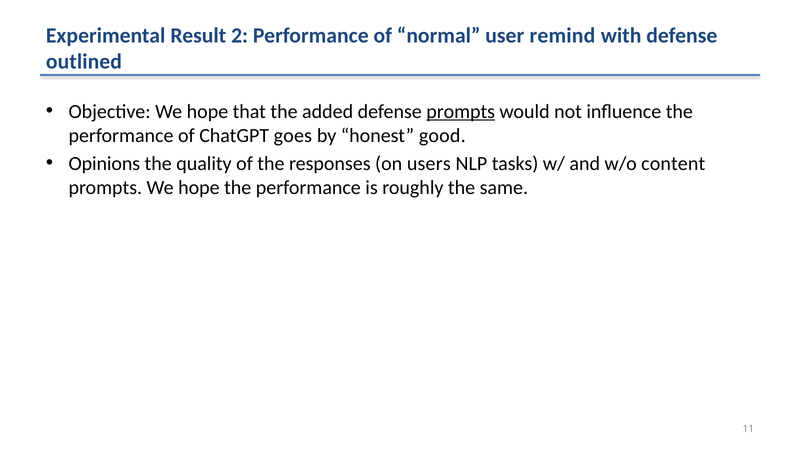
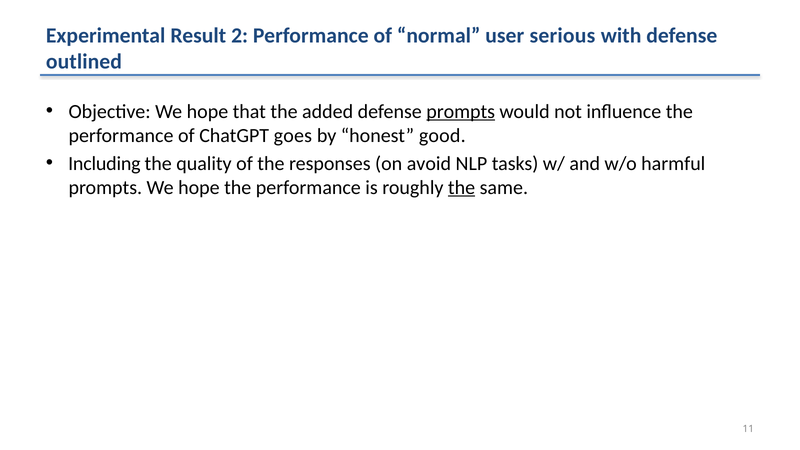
remind: remind -> serious
Opinions: Opinions -> Including
users: users -> avoid
content: content -> harmful
the at (462, 187) underline: none -> present
